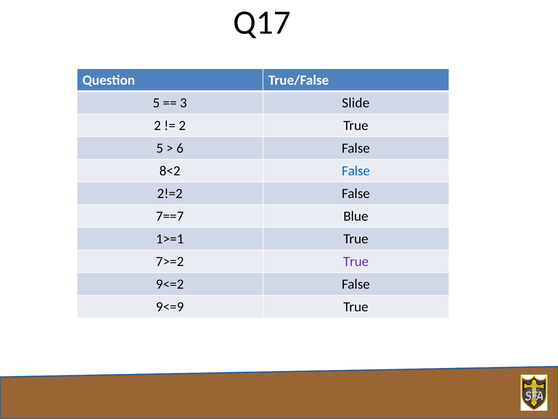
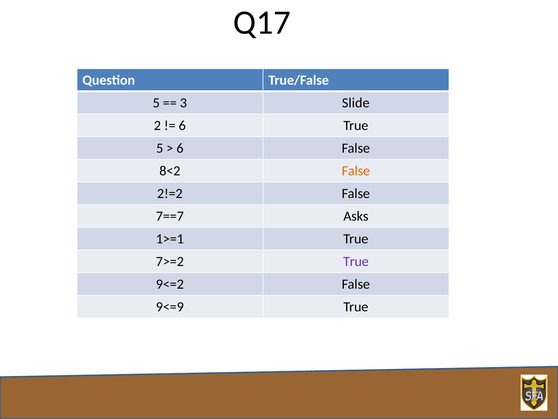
2 at (182, 125): 2 -> 6
False at (356, 171) colour: blue -> orange
Blue: Blue -> Asks
